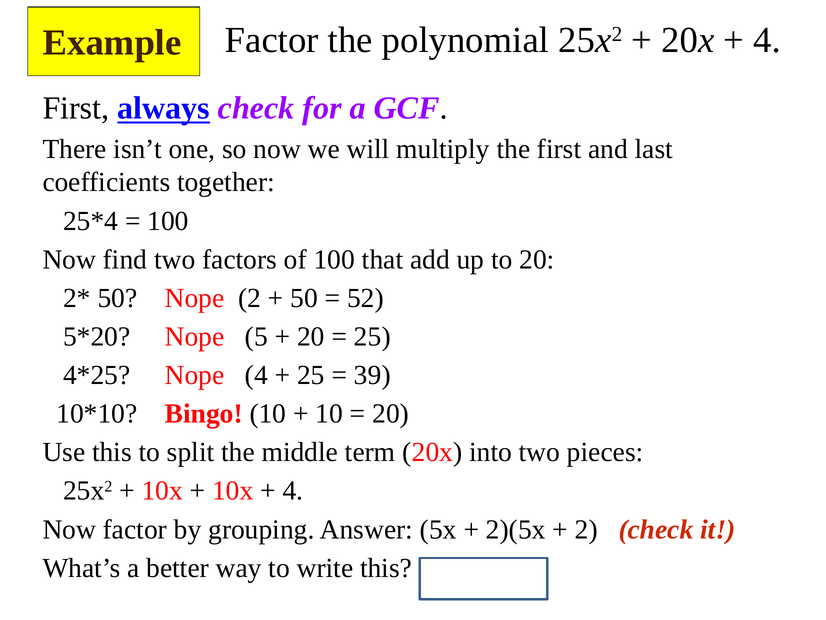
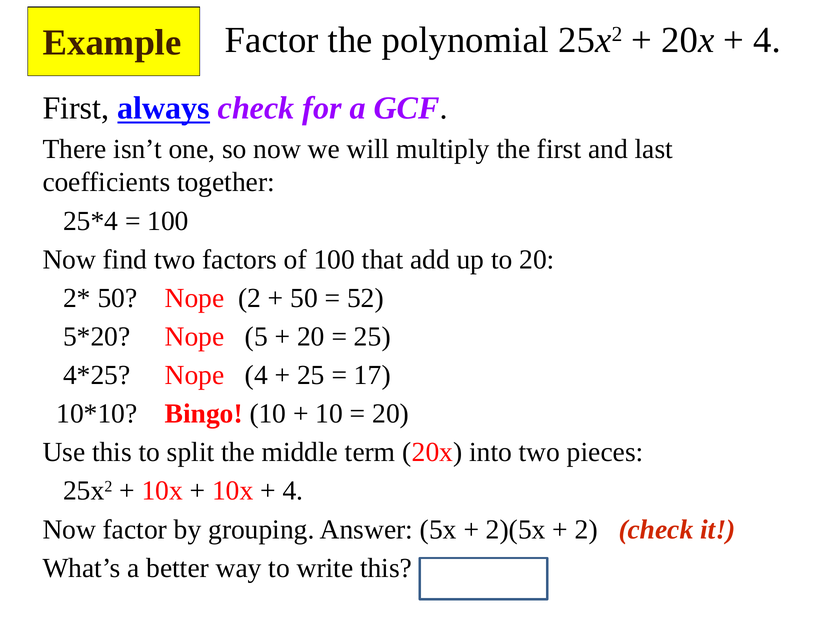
39: 39 -> 17
